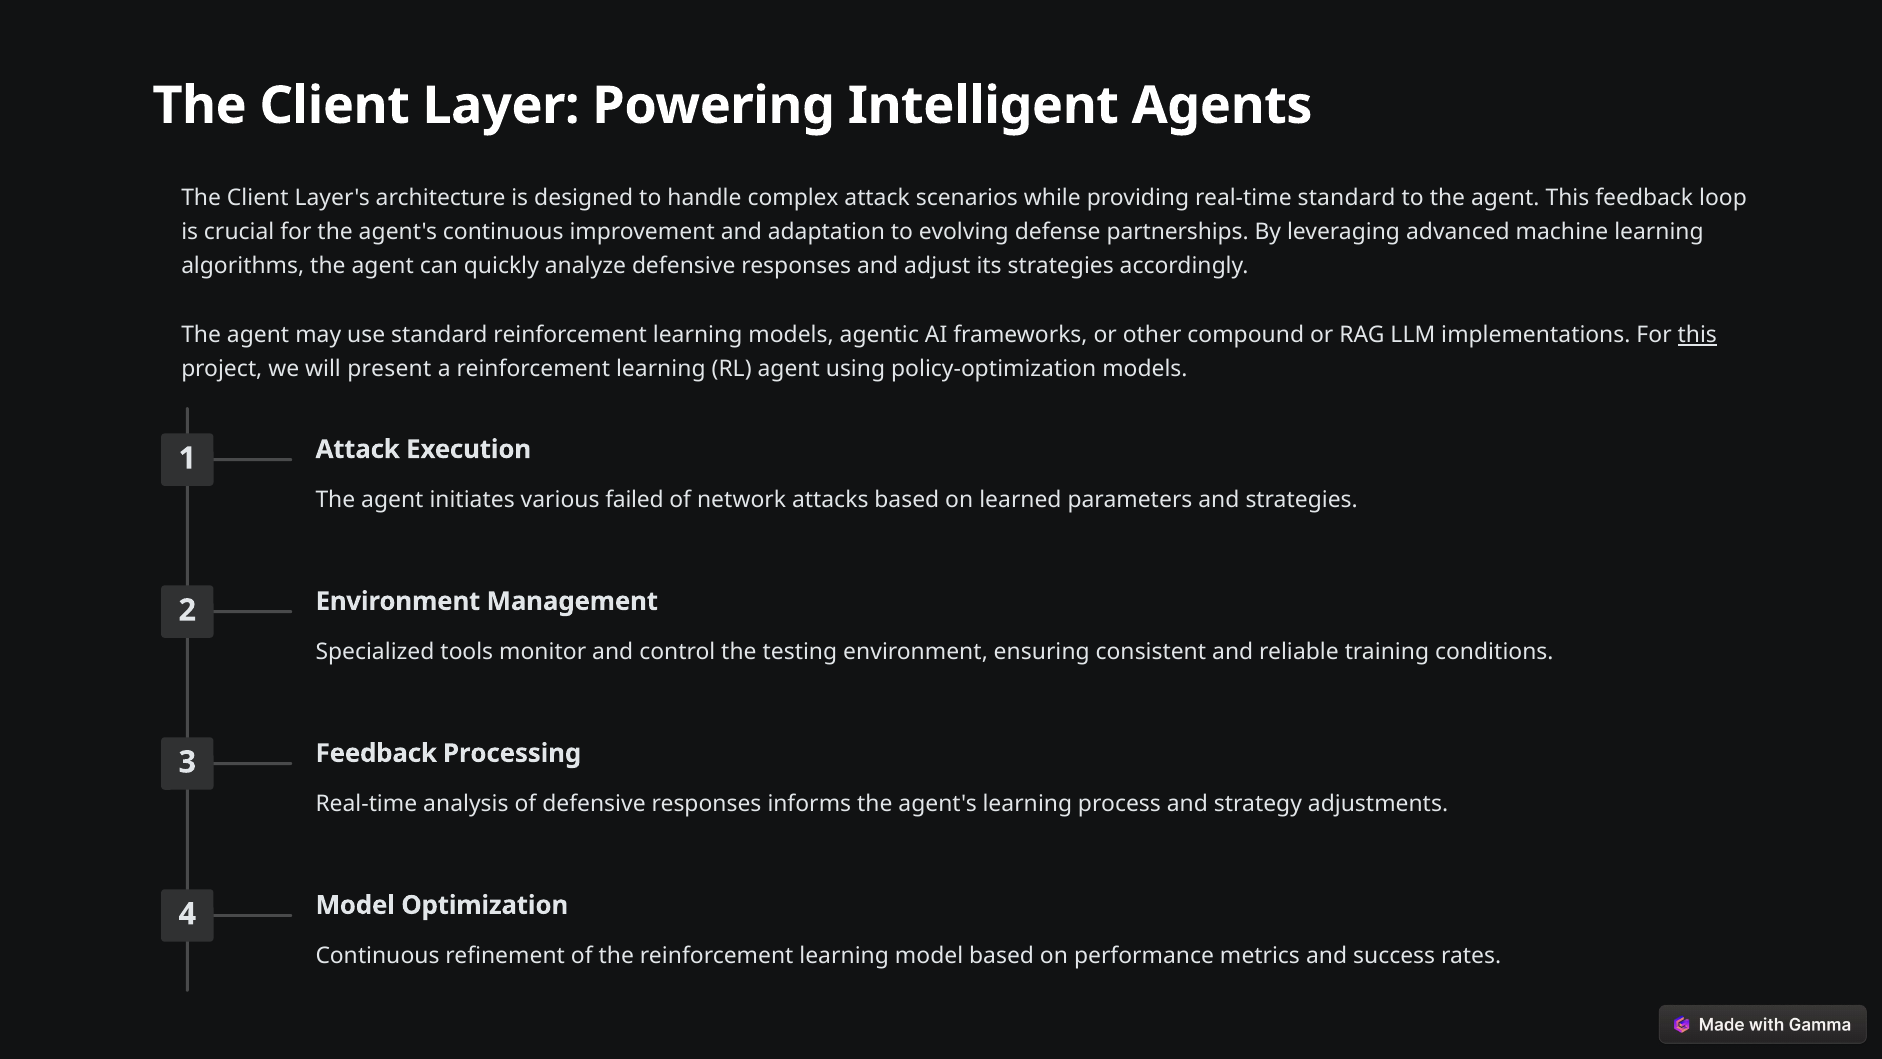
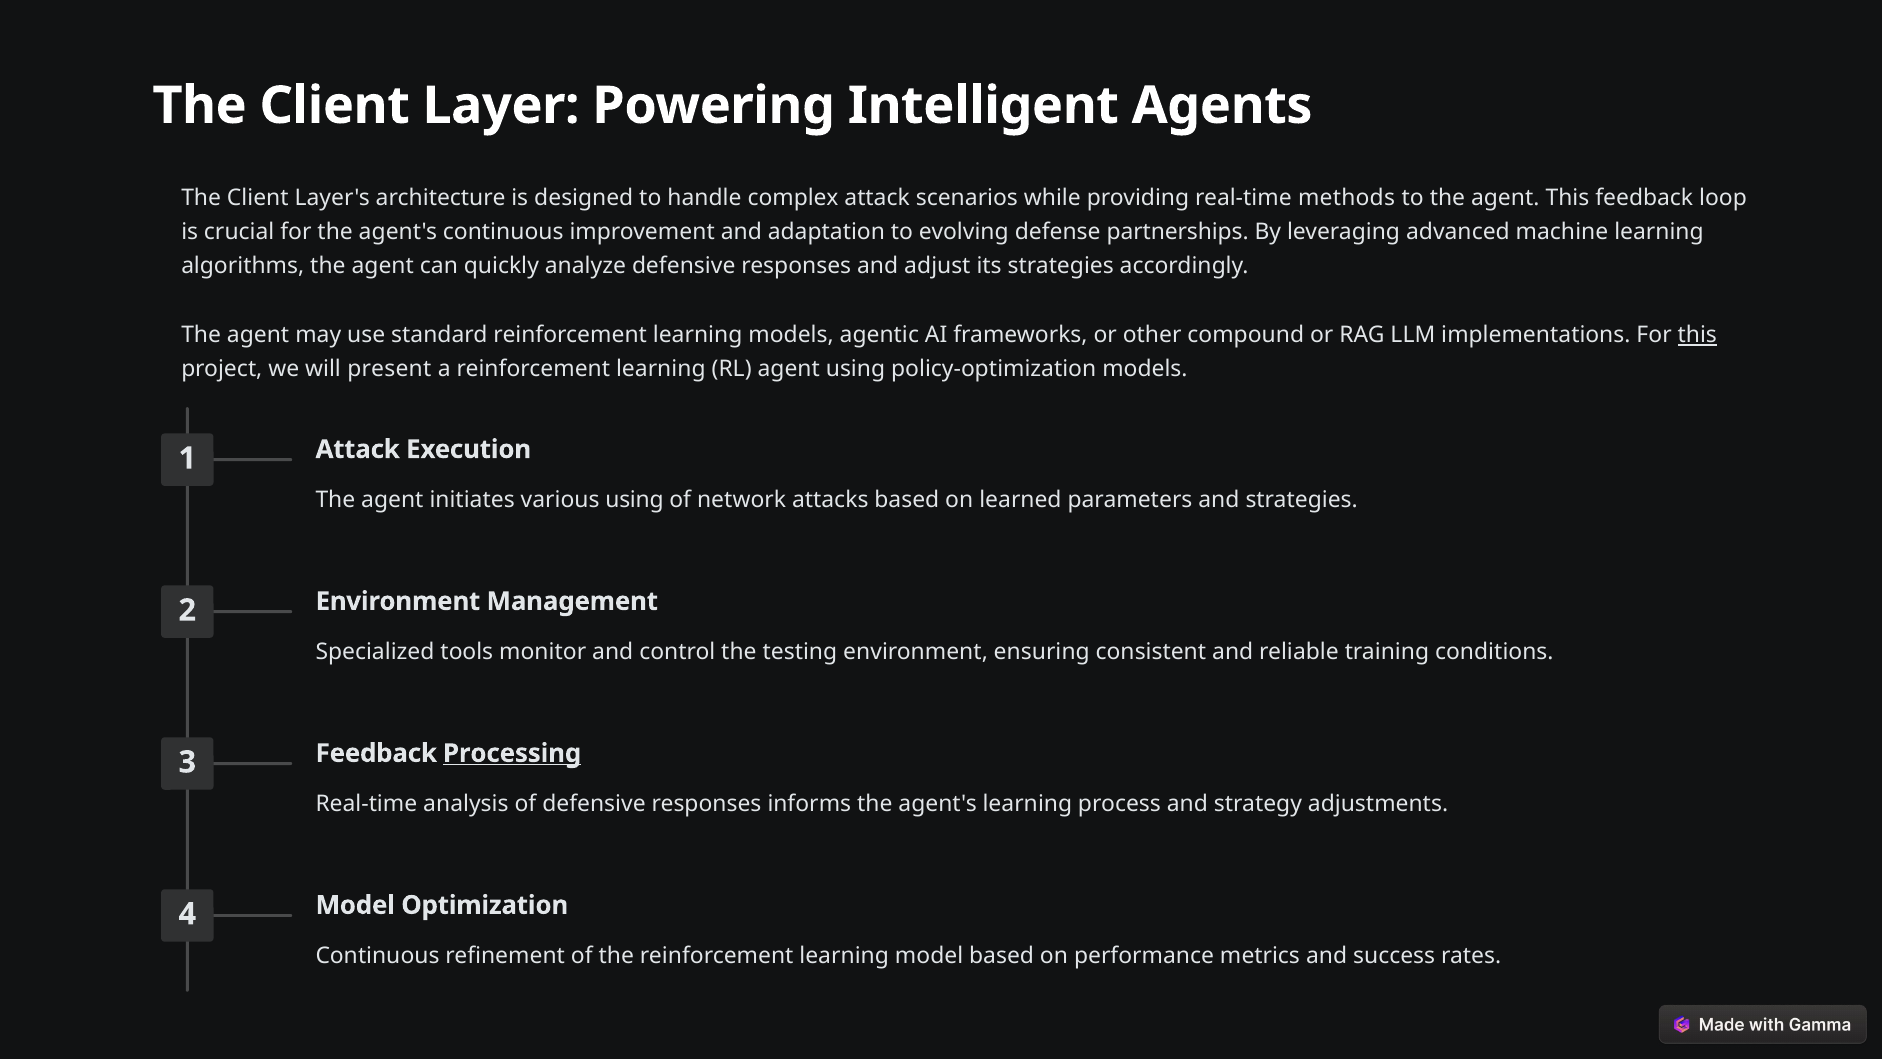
real-time standard: standard -> methods
various failed: failed -> using
Processing underline: none -> present
